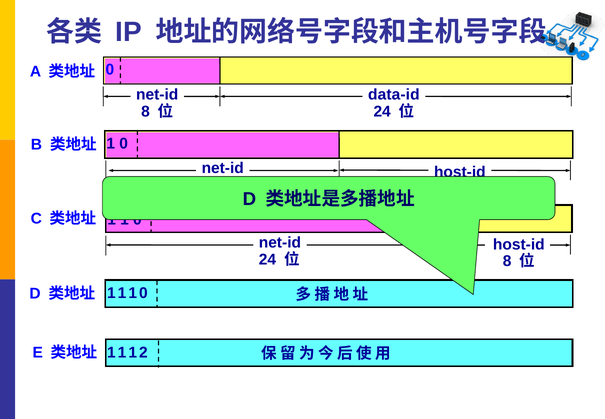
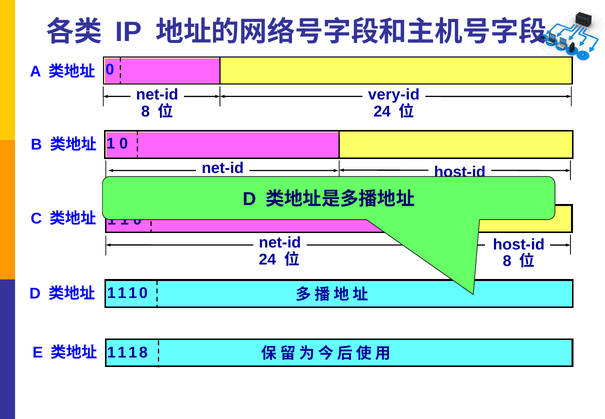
data-id: data-id -> very-id
1 2: 2 -> 8
